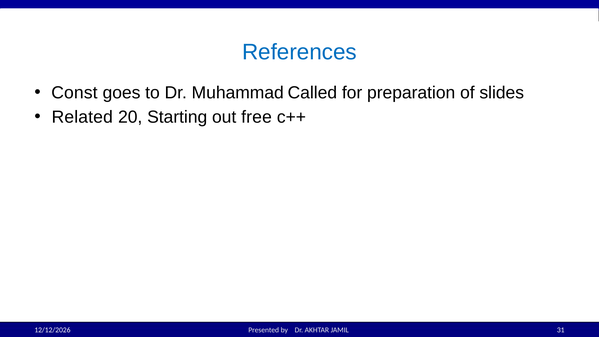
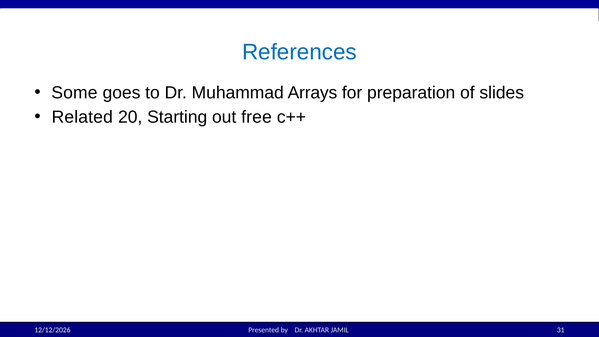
Const: Const -> Some
Called: Called -> Arrays
